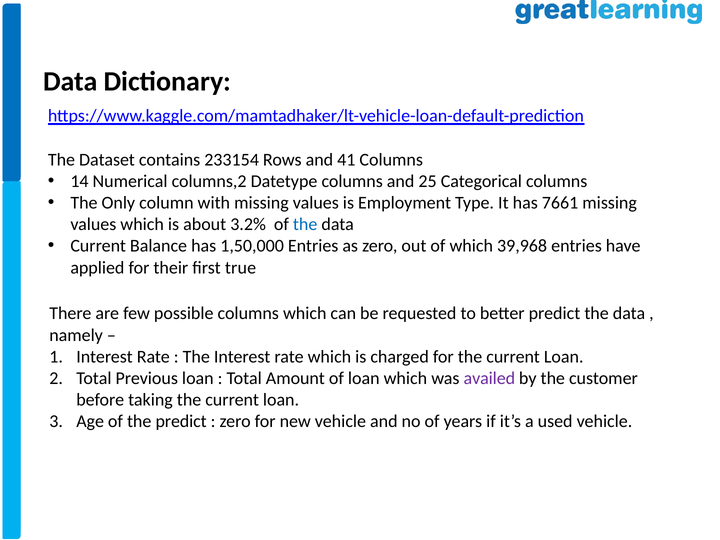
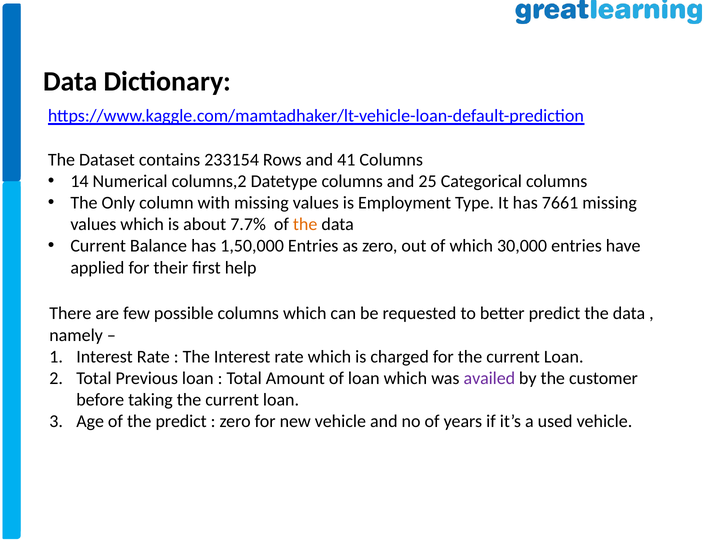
3.2%: 3.2% -> 7.7%
the at (305, 224) colour: blue -> orange
39,968: 39,968 -> 30,000
true: true -> help
